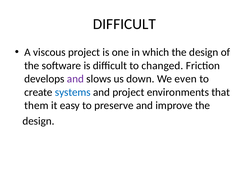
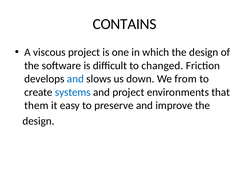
DIFFICULT at (124, 24): DIFFICULT -> CONTAINS
and at (75, 79) colour: purple -> blue
even: even -> from
